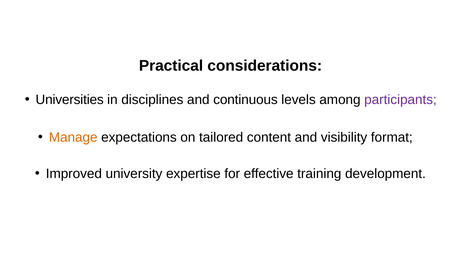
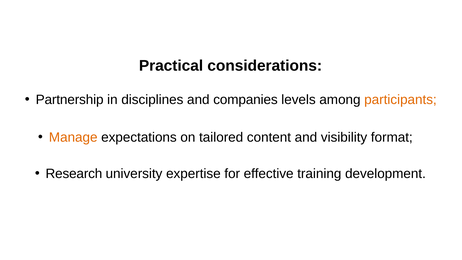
Universities: Universities -> Partnership
continuous: continuous -> companies
participants colour: purple -> orange
Improved: Improved -> Research
